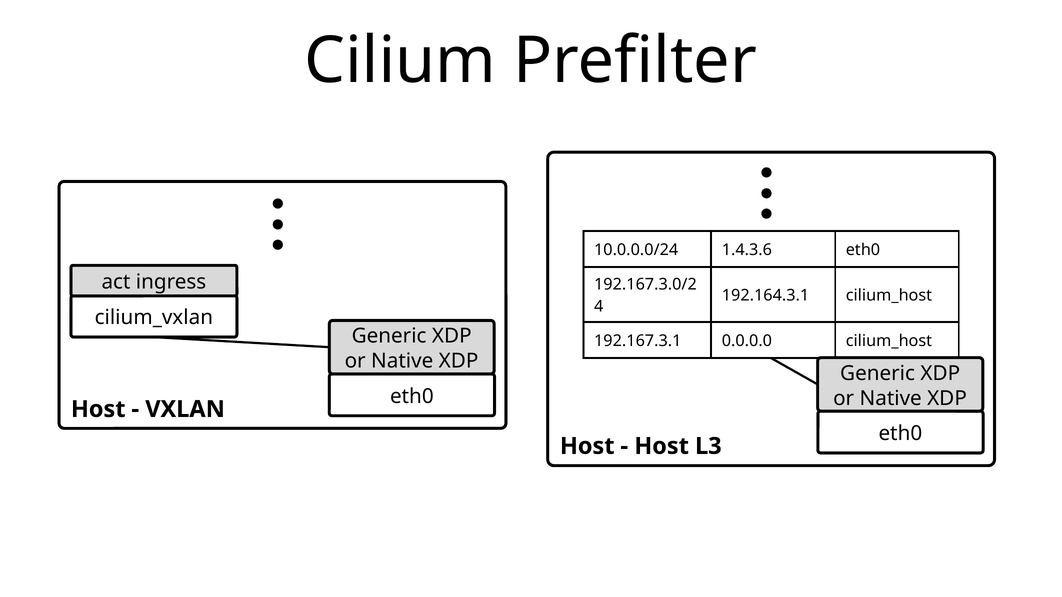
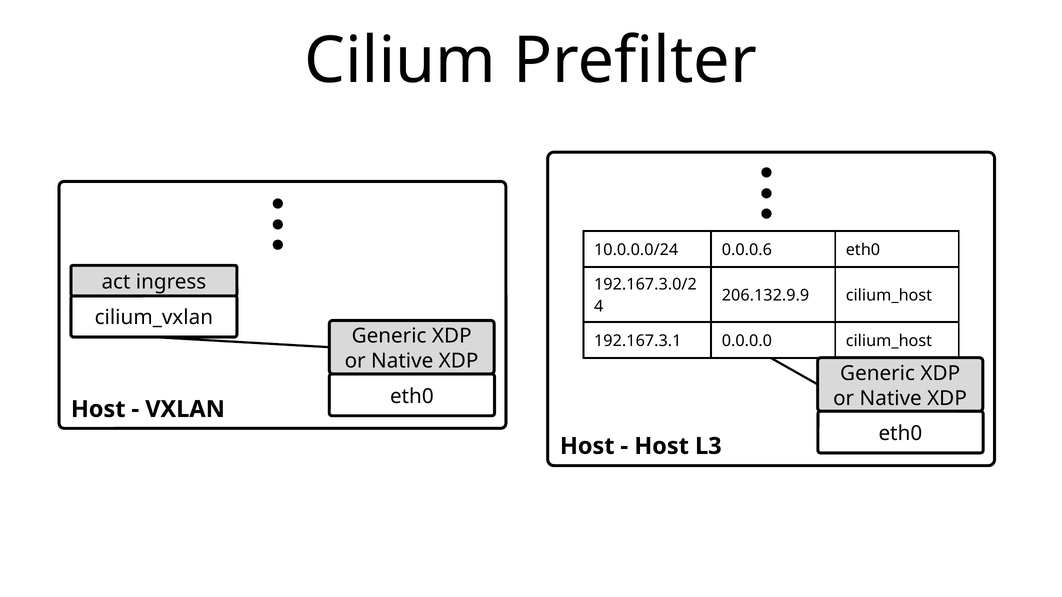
1.4.3.6: 1.4.3.6 -> 0.0.0.6
192.164.3.1: 192.164.3.1 -> 206.132.9.9
